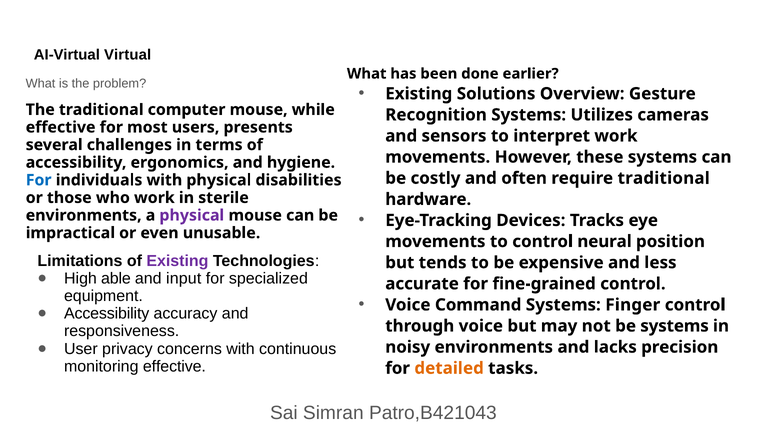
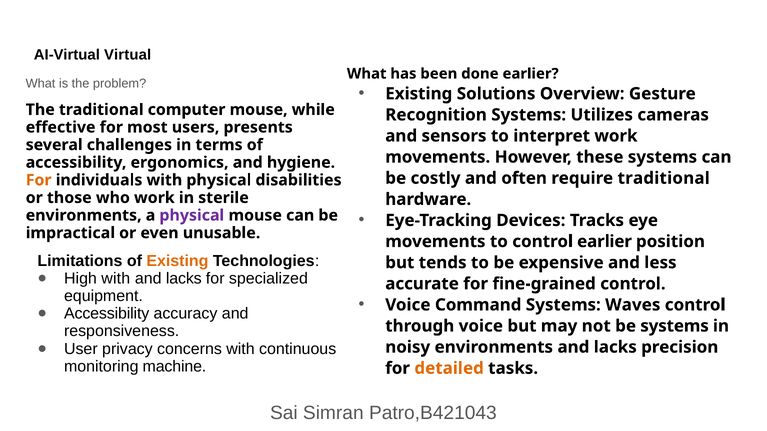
For at (39, 180) colour: blue -> orange
control neural: neural -> earlier
Existing at (177, 261) colour: purple -> orange
High able: able -> with
input at (184, 279): input -> lacks
Finger: Finger -> Waves
monitoring effective: effective -> machine
